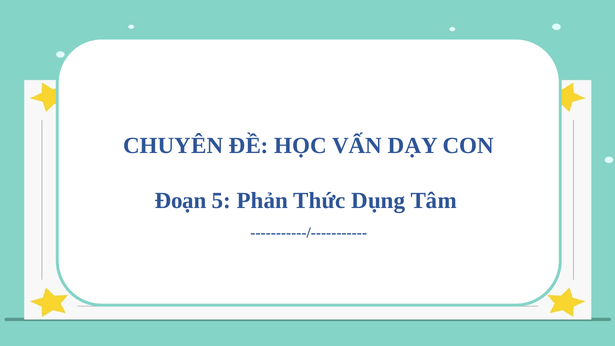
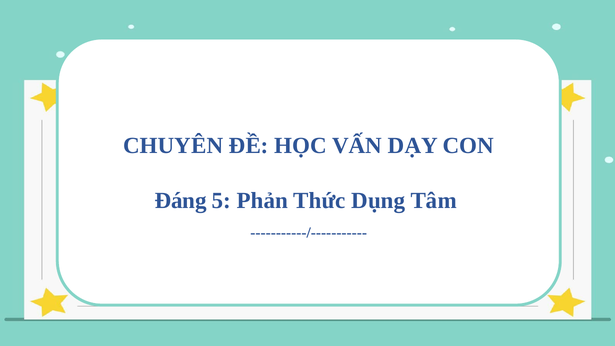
Đoạn: Đoạn -> Đáng
